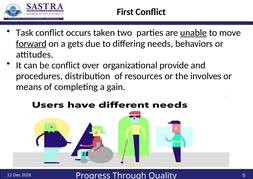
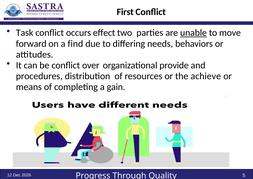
taken: taken -> effect
forward underline: present -> none
gets: gets -> find
involves: involves -> achieve
